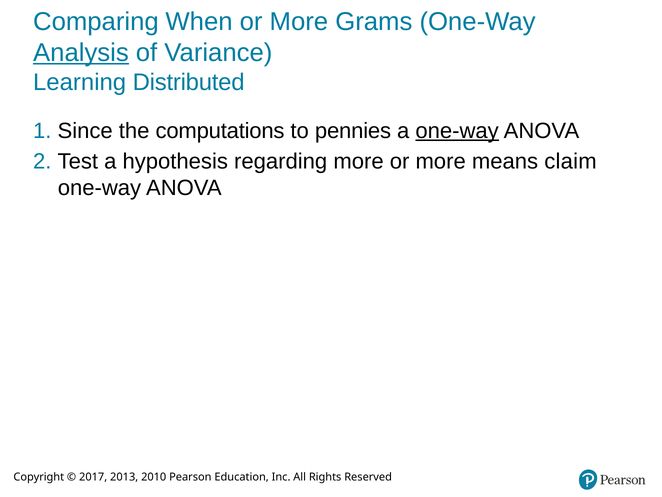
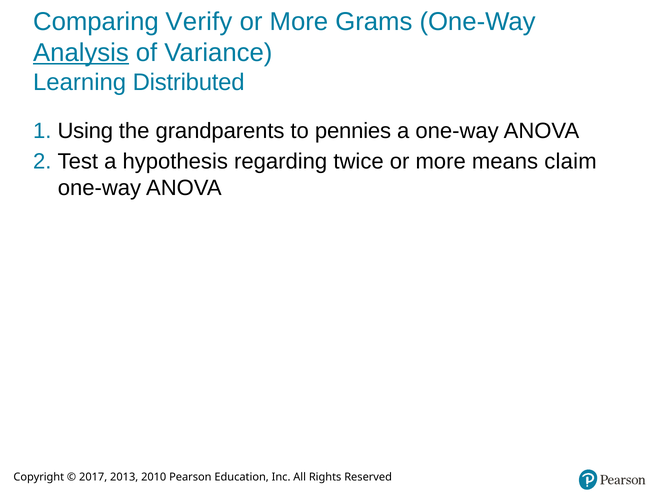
When: When -> Verify
Since: Since -> Using
computations: computations -> grandparents
one-way at (457, 131) underline: present -> none
regarding more: more -> twice
